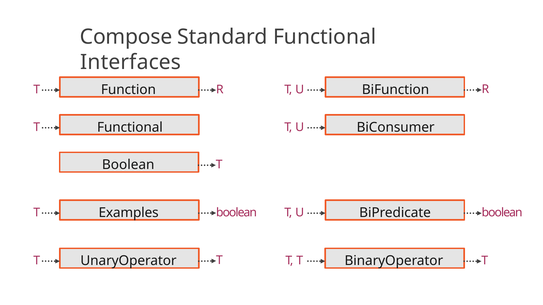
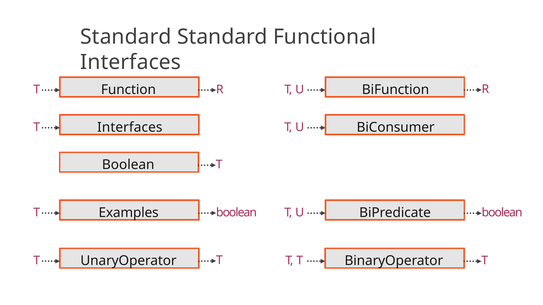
Compose at (126, 37): Compose -> Standard
Functional at (130, 127): Functional -> Interfaces
